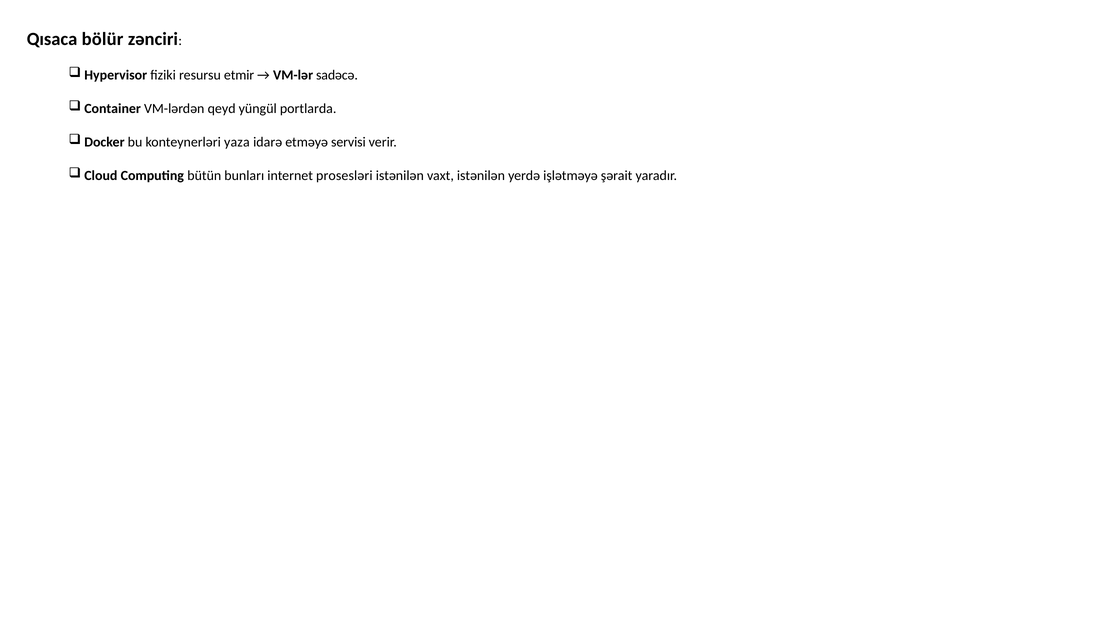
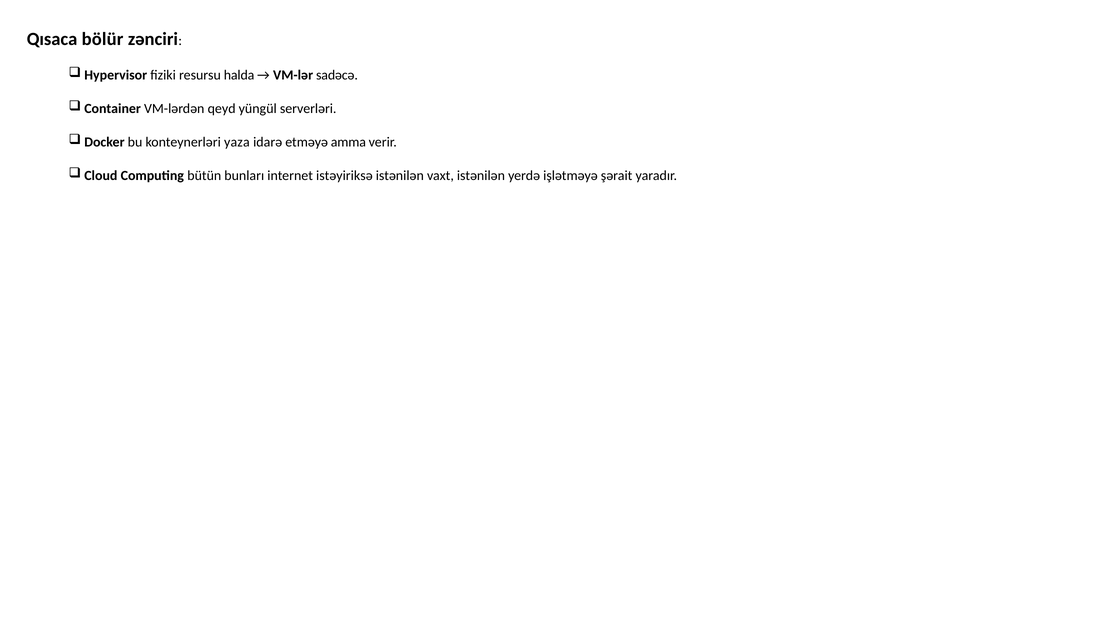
etmir: etmir -> halda
portlarda: portlarda -> serverləri
servisi: servisi -> amma
prosesləri: prosesləri -> istəyiriksə
